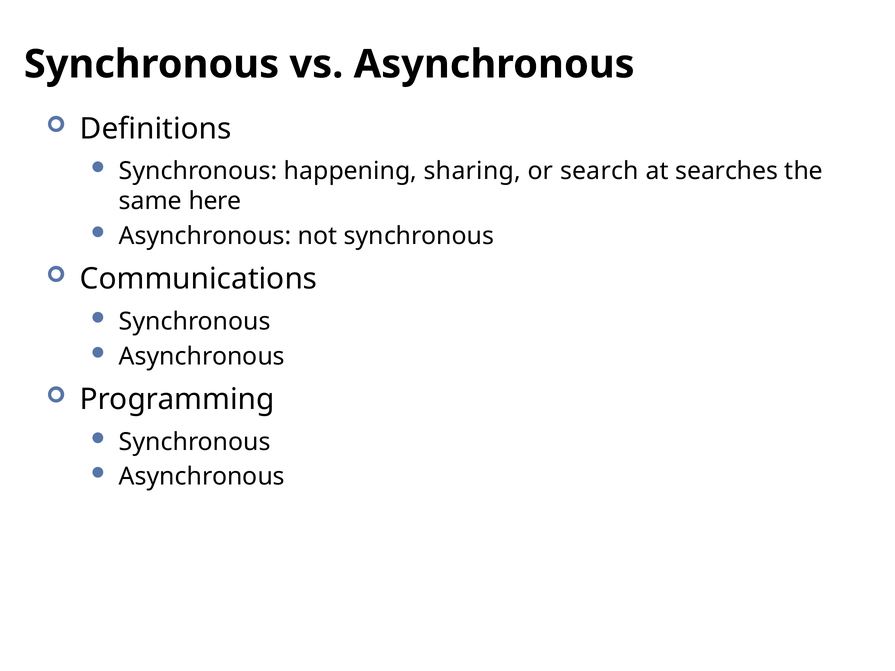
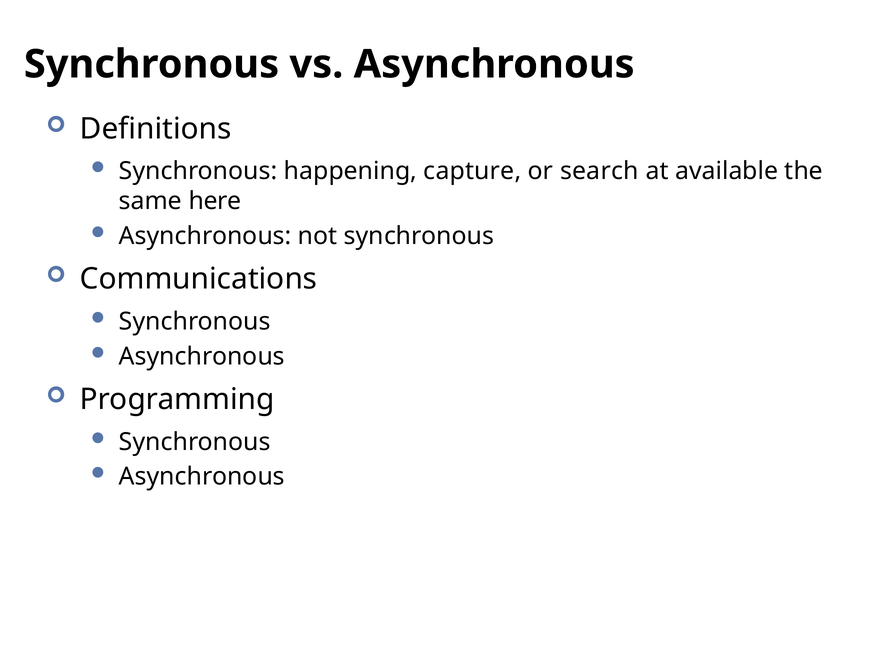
sharing: sharing -> capture
searches: searches -> available
